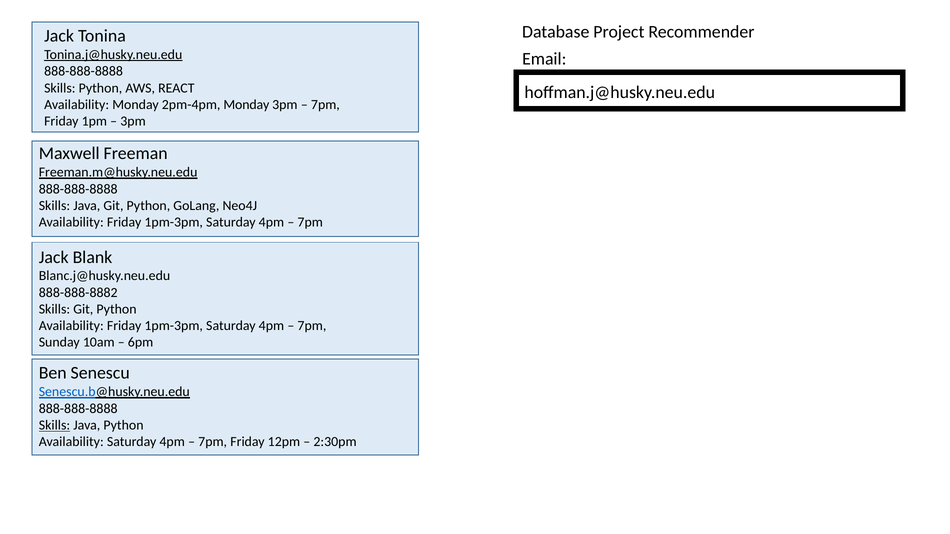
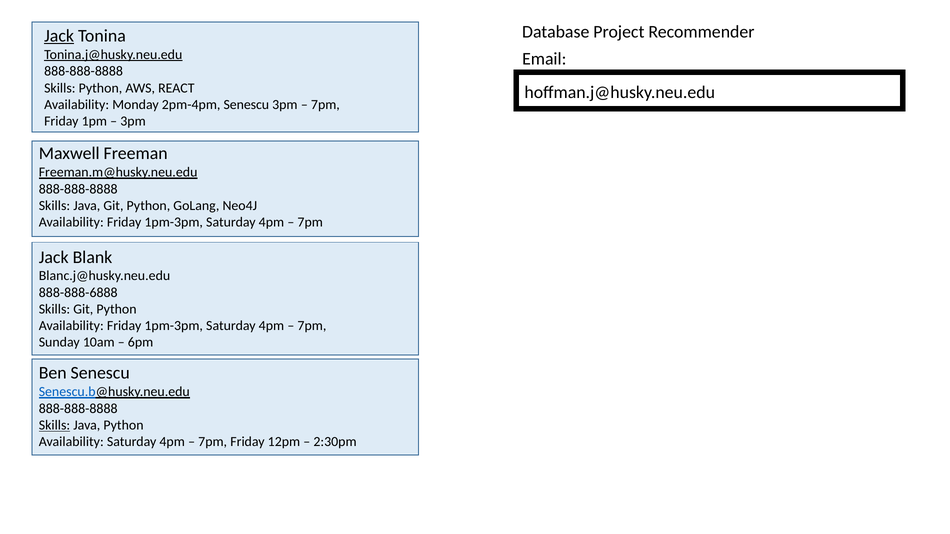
Jack at (59, 36) underline: none -> present
2pm-4pm Monday: Monday -> Senescu
888-888-8882: 888-888-8882 -> 888-888-6888
